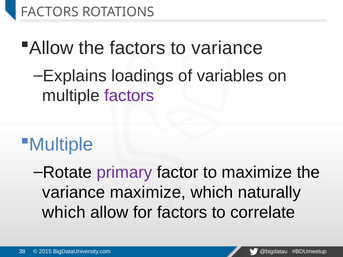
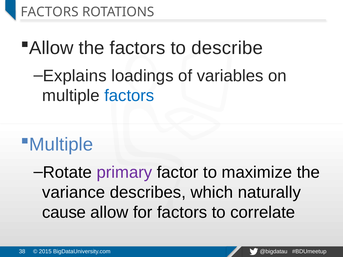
to variance: variance -> describe
factors at (129, 96) colour: purple -> blue
variance maximize: maximize -> describes
which at (64, 212): which -> cause
